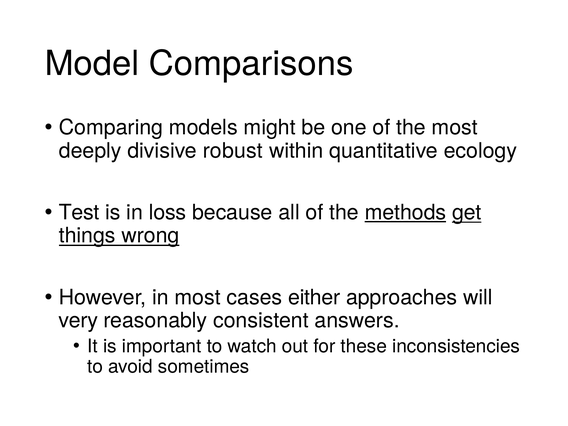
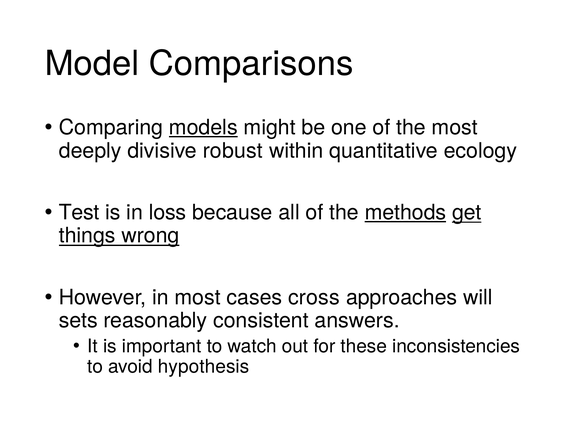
models underline: none -> present
either: either -> cross
very: very -> sets
sometimes: sometimes -> hypothesis
